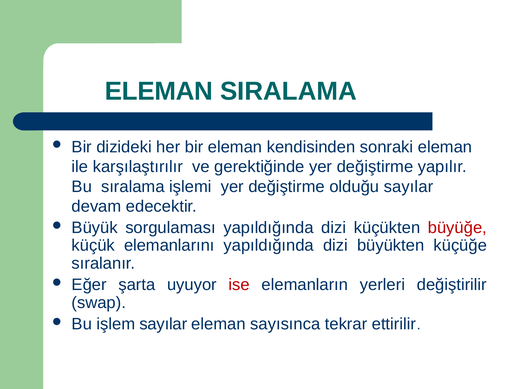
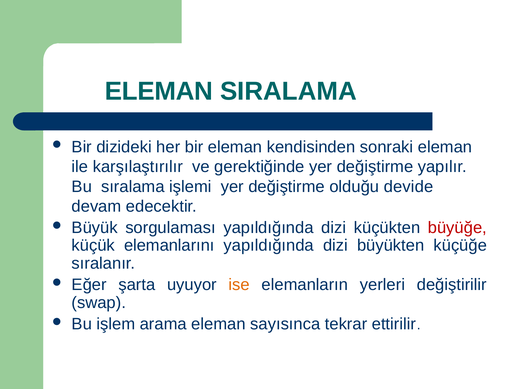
olduğu sayılar: sayılar -> devide
ise colour: red -> orange
işlem sayılar: sayılar -> arama
